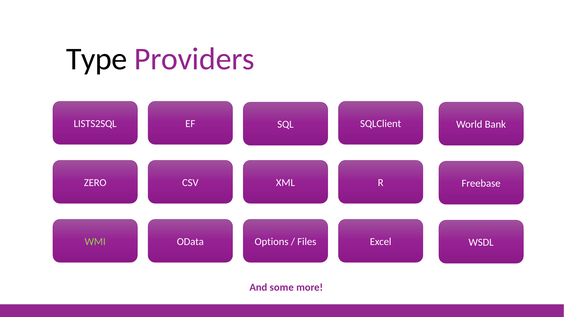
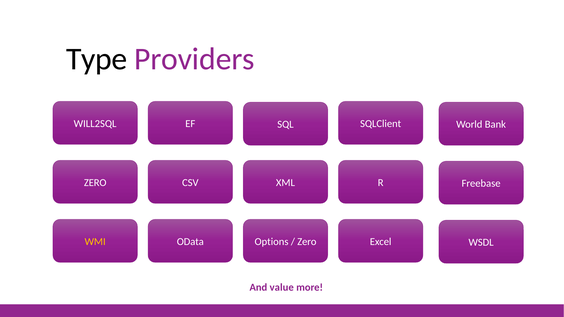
LISTS2SQL: LISTS2SQL -> WILL2SQL
WMI colour: light green -> yellow
Files at (307, 242): Files -> Zero
some: some -> value
